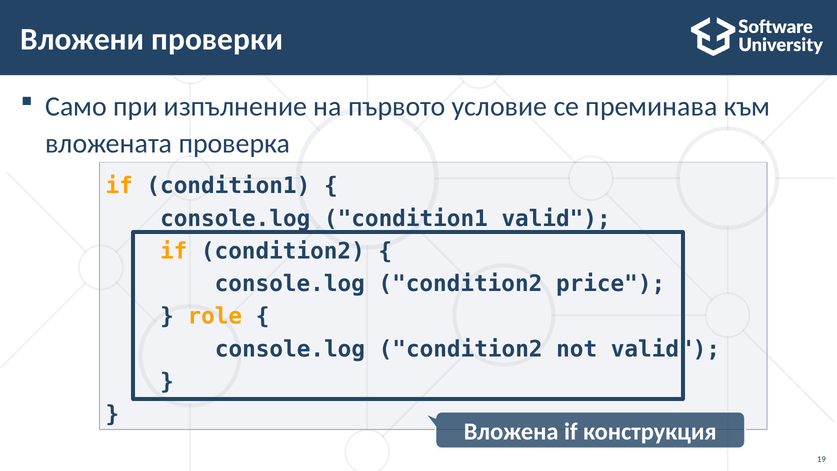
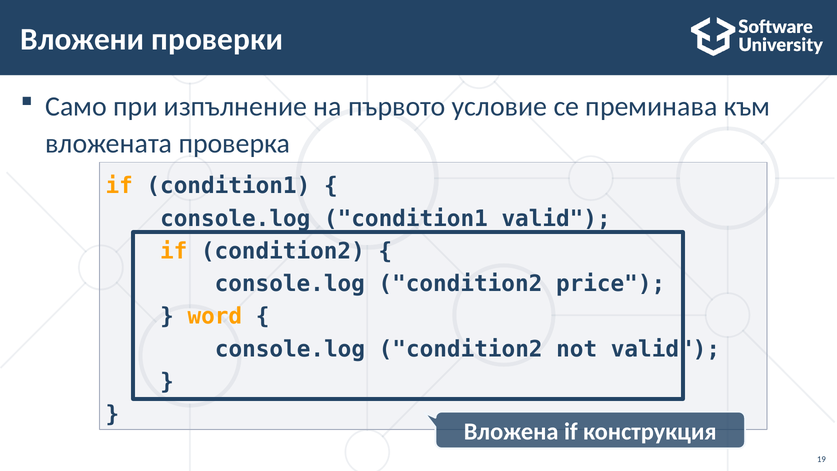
role: role -> word
